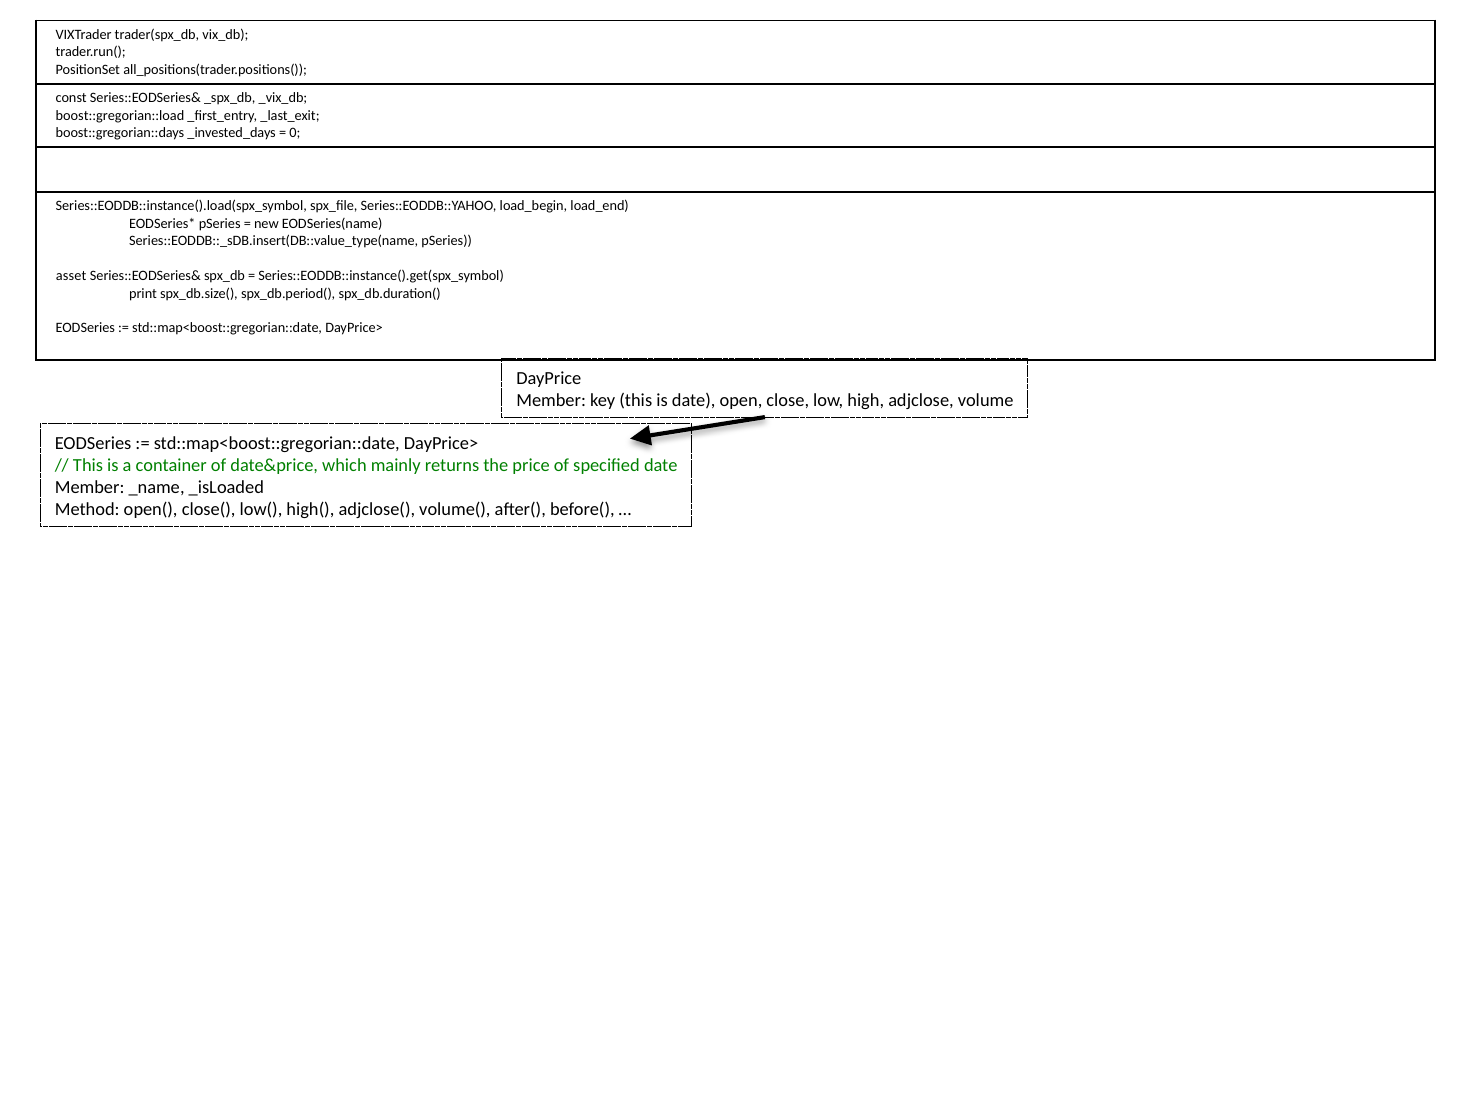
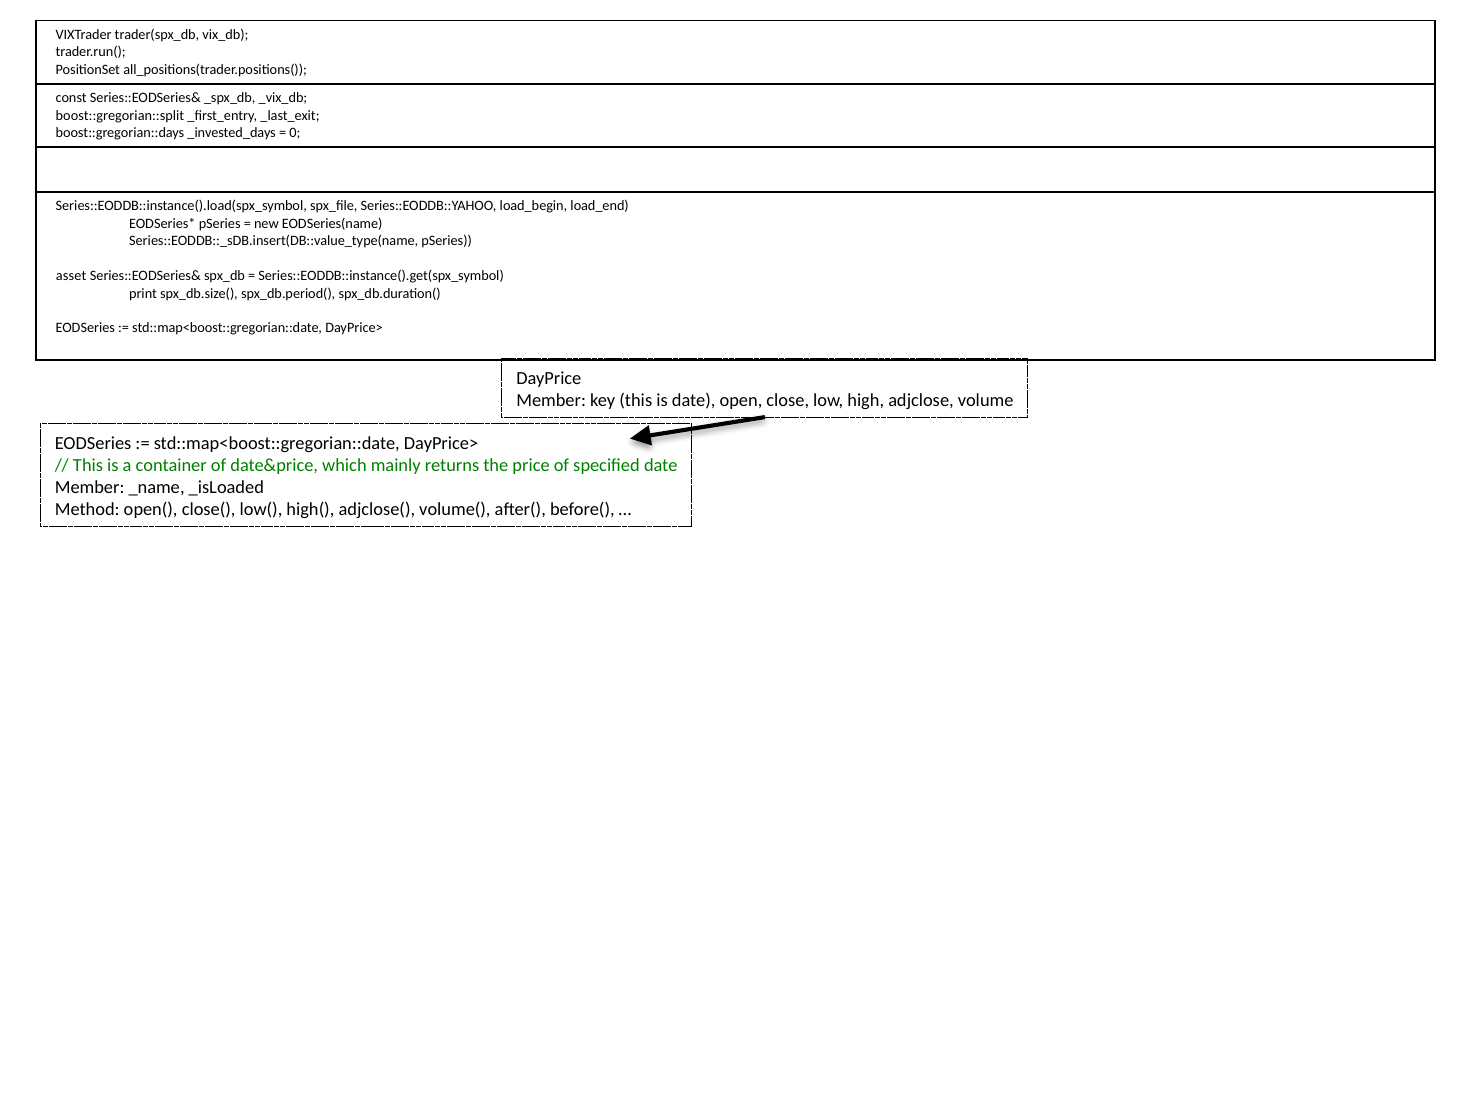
boost::gregorian::load: boost::gregorian::load -> boost::gregorian::split
